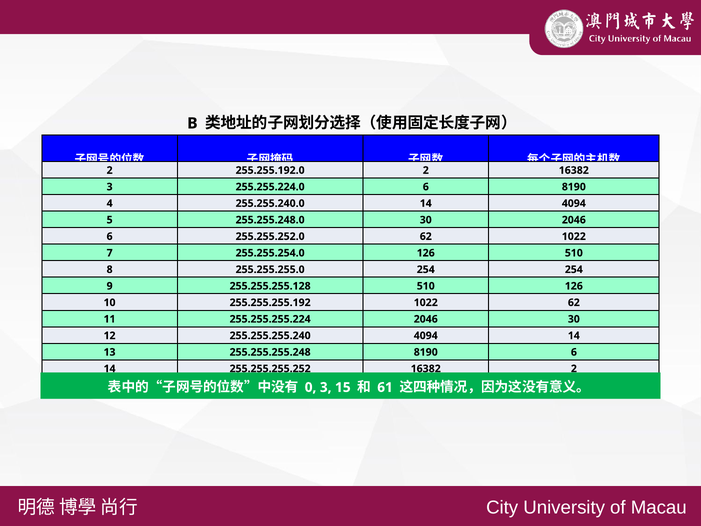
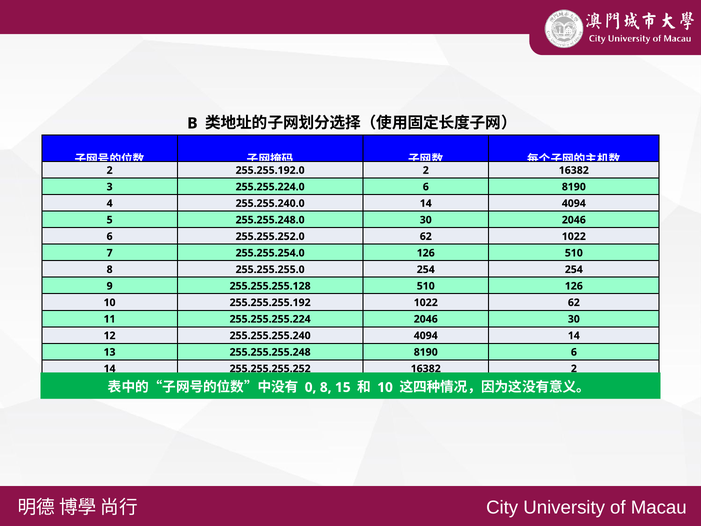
0 3: 3 -> 8
61 at (385, 387): 61 -> 10
